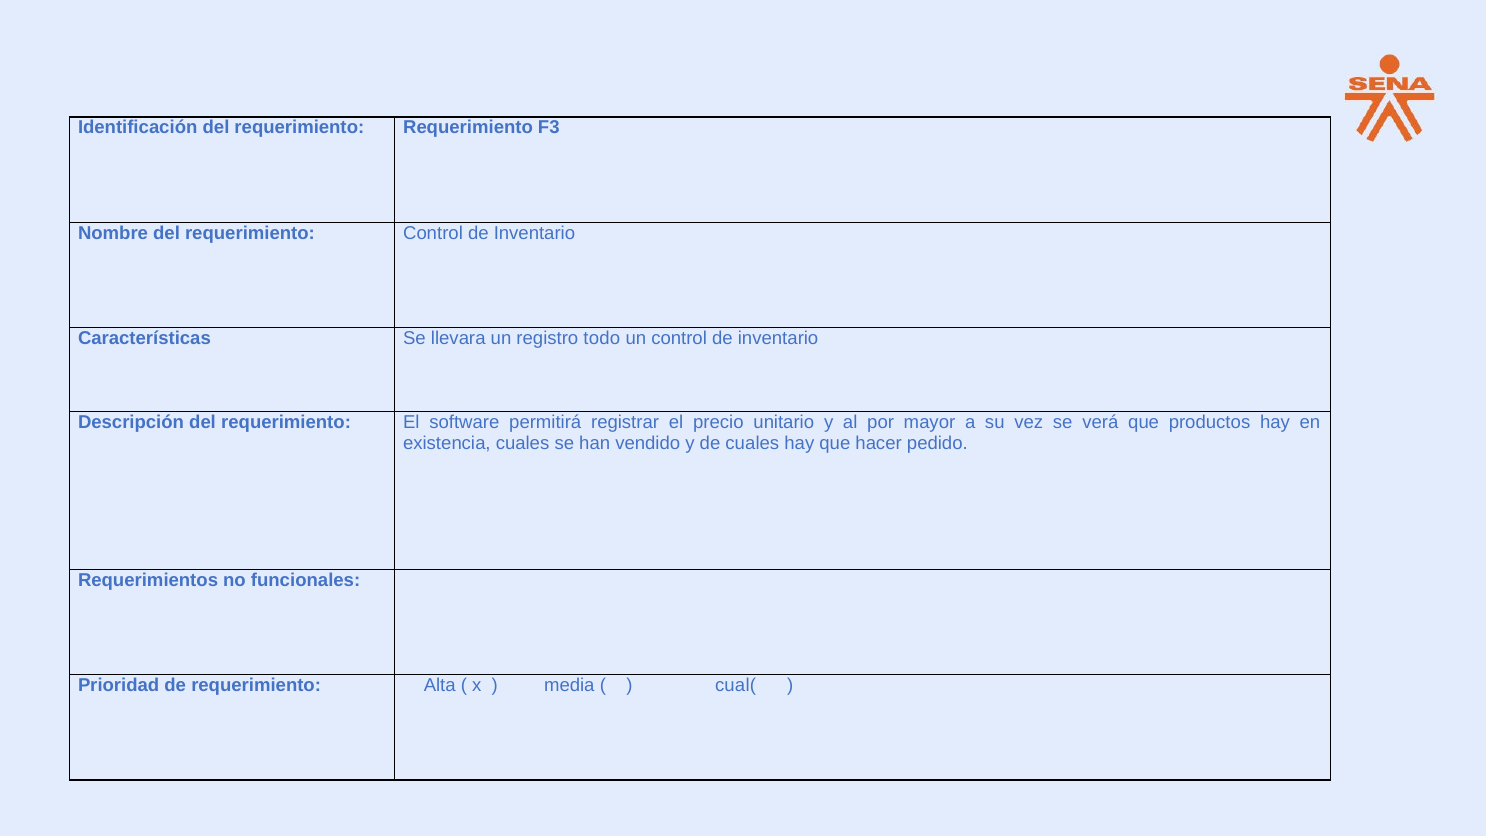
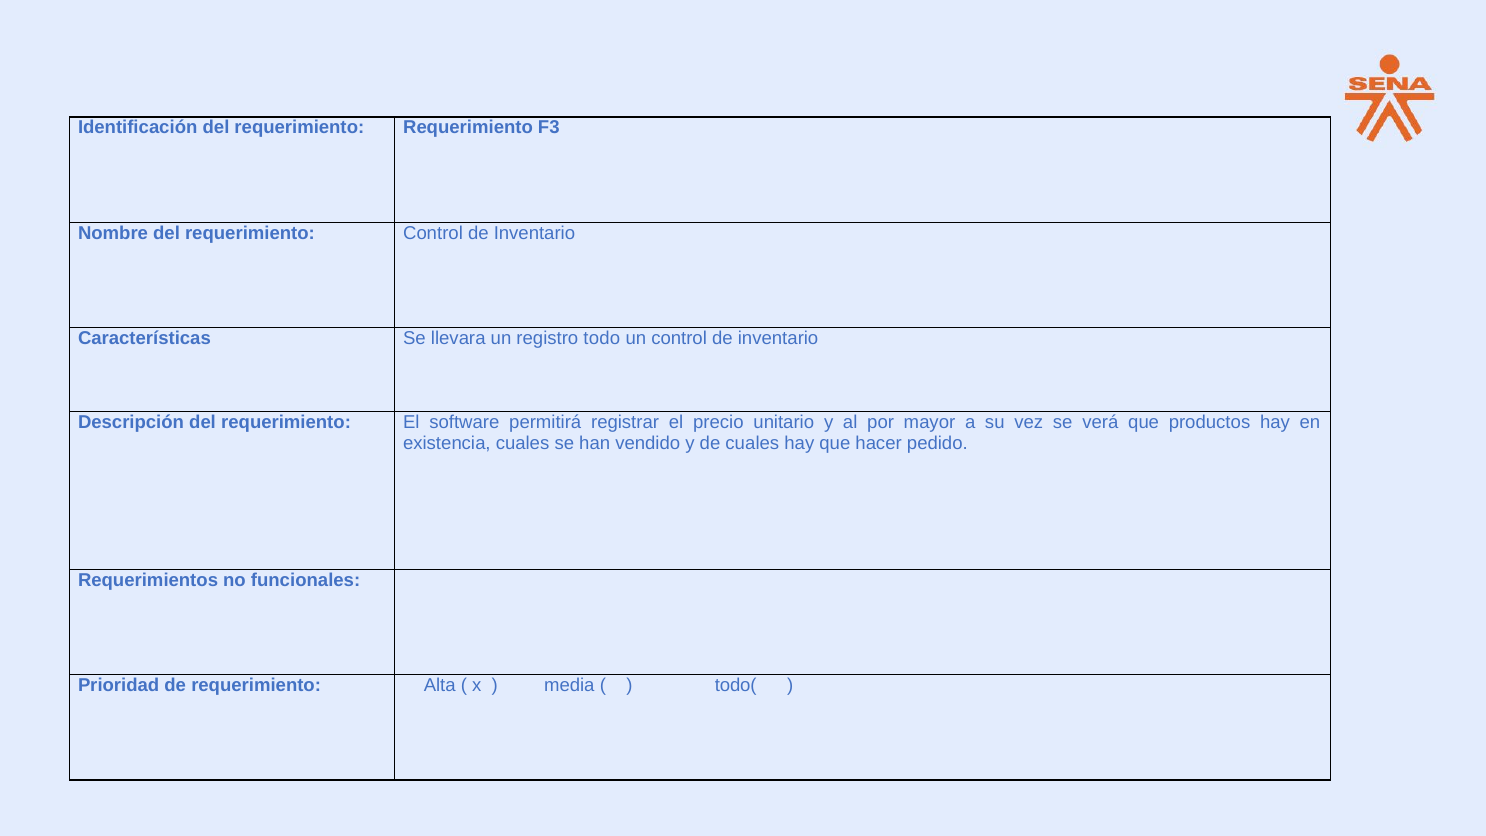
cual(: cual( -> todo(
